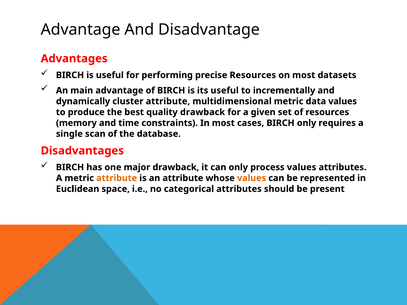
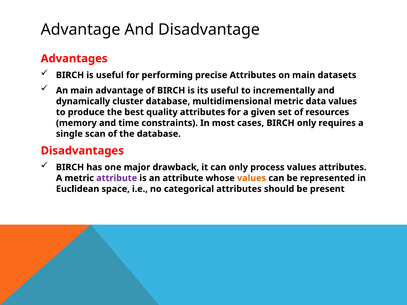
precise Resources: Resources -> Attributes
on most: most -> main
cluster attribute: attribute -> database
quality drawback: drawback -> attributes
attribute at (117, 178) colour: orange -> purple
